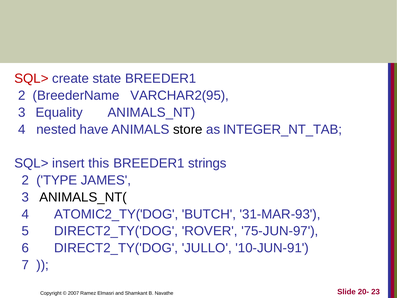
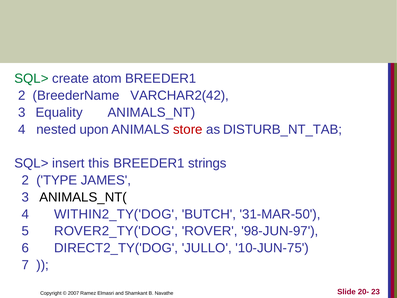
SQL> at (31, 79) colour: red -> green
state: state -> atom
VARCHAR2(95: VARCHAR2(95 -> VARCHAR2(42
have: have -> upon
store colour: black -> red
INTEGER_NT_TAB: INTEGER_NT_TAB -> DISTURB_NT_TAB
ATOMIC2_TY('DOG: ATOMIC2_TY('DOG -> WITHIN2_TY('DOG
31-MAR-93: 31-MAR-93 -> 31-MAR-50
5 DIRECT2_TY('DOG: DIRECT2_TY('DOG -> ROVER2_TY('DOG
75-JUN-97: 75-JUN-97 -> 98-JUN-97
10-JUN-91: 10-JUN-91 -> 10-JUN-75
